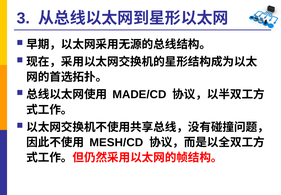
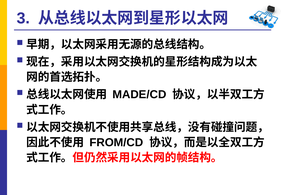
MESH/CD: MESH/CD -> FROM/CD
